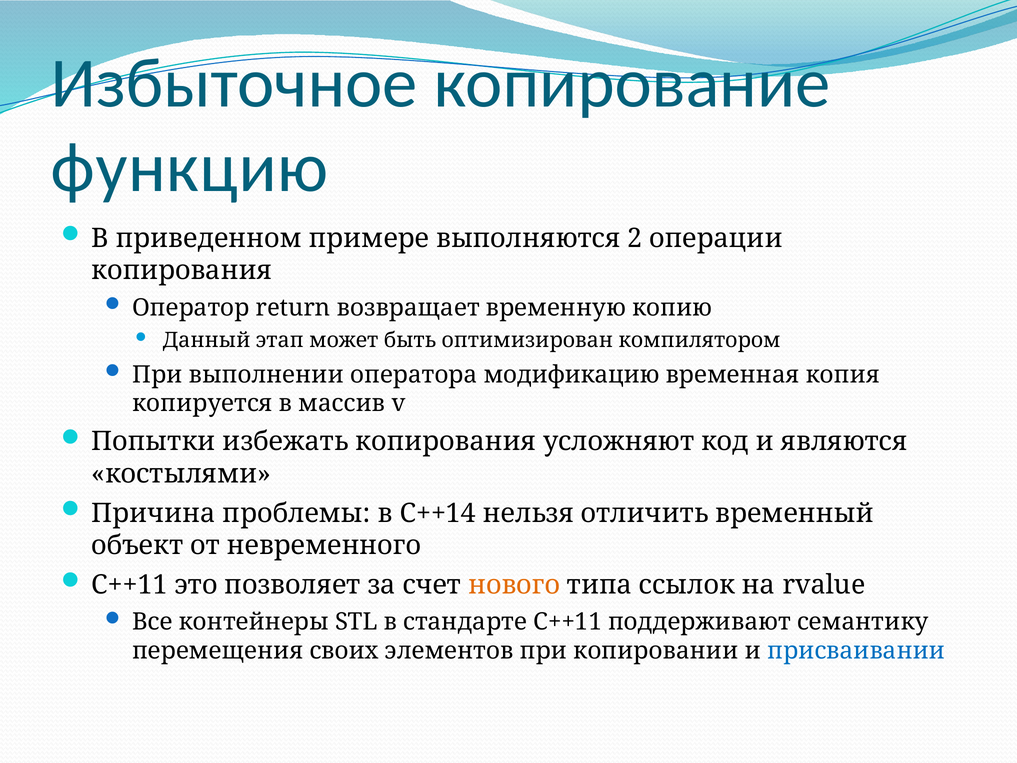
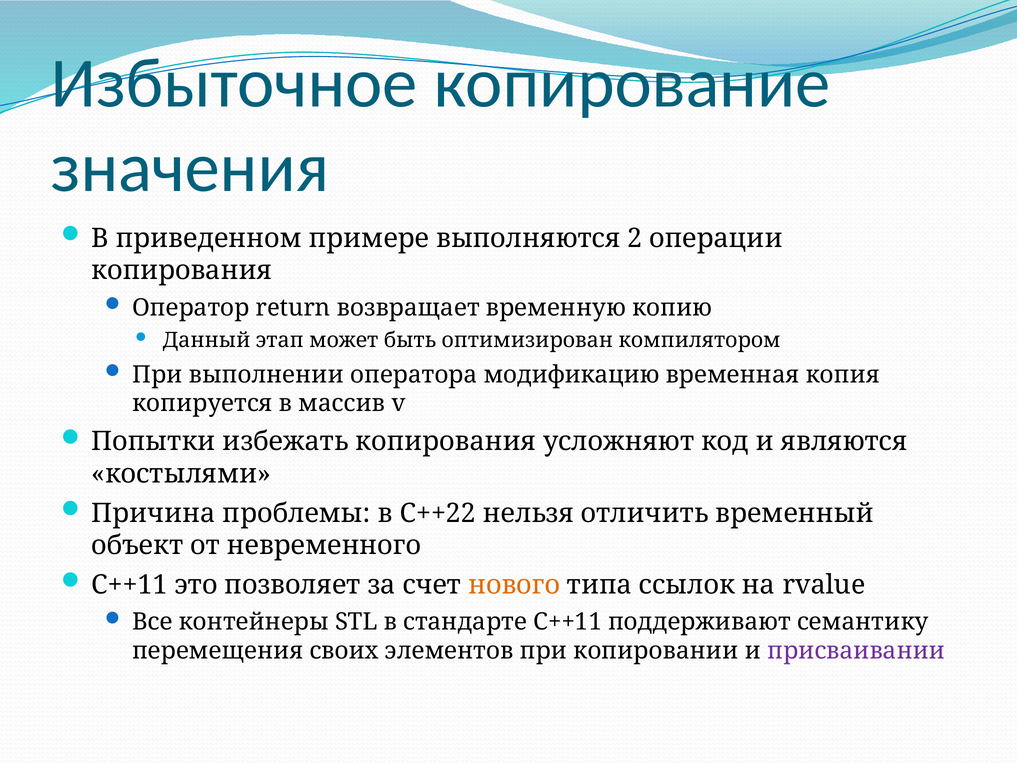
функцию: функцию -> значения
C++14: C++14 -> C++22
присваивании colour: blue -> purple
